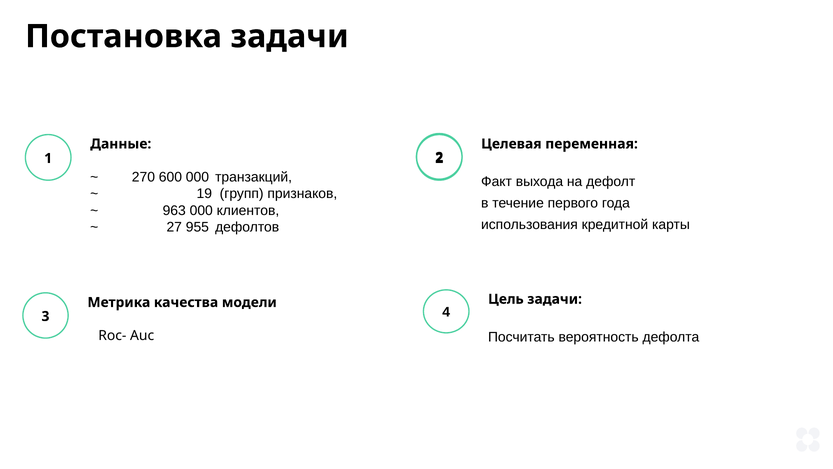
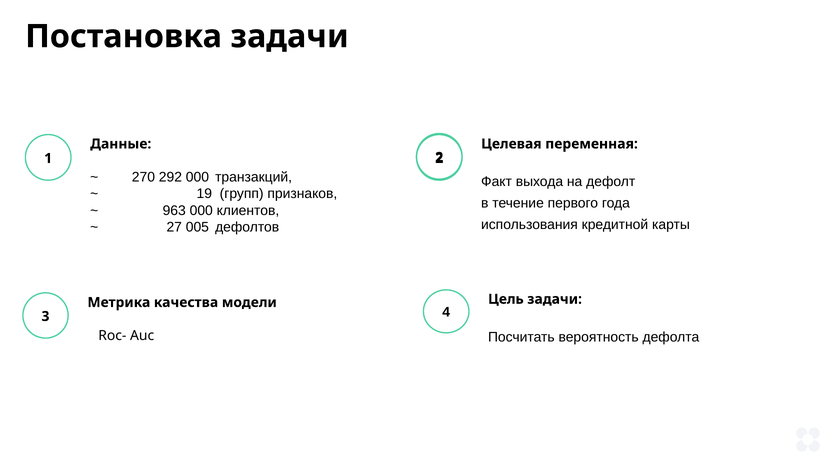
600: 600 -> 292
955: 955 -> 005
